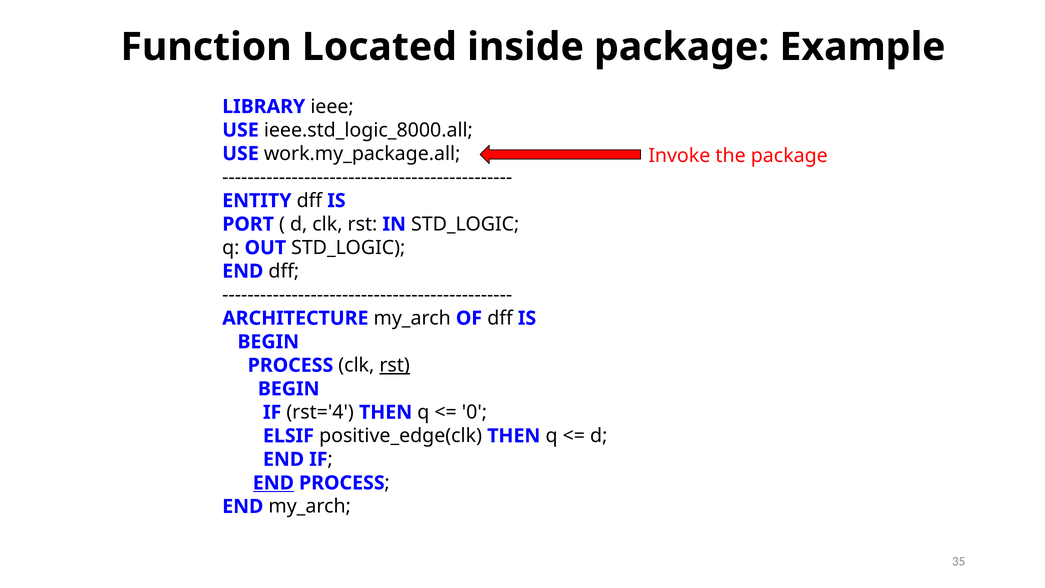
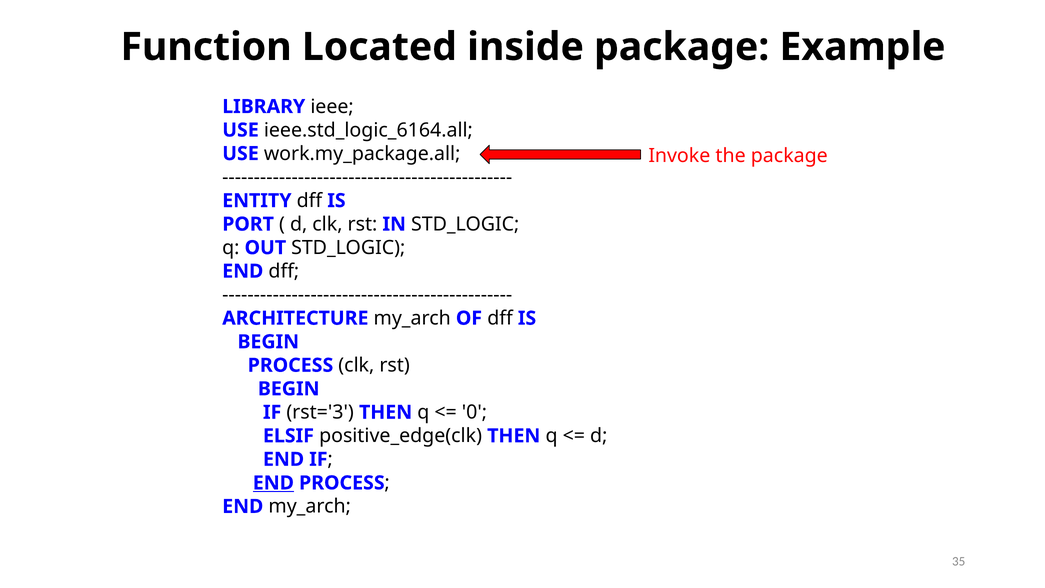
ieee.std_logic_8000.all: ieee.std_logic_8000.all -> ieee.std_logic_6164.all
rst at (395, 365) underline: present -> none
rst='4: rst='4 -> rst='3
